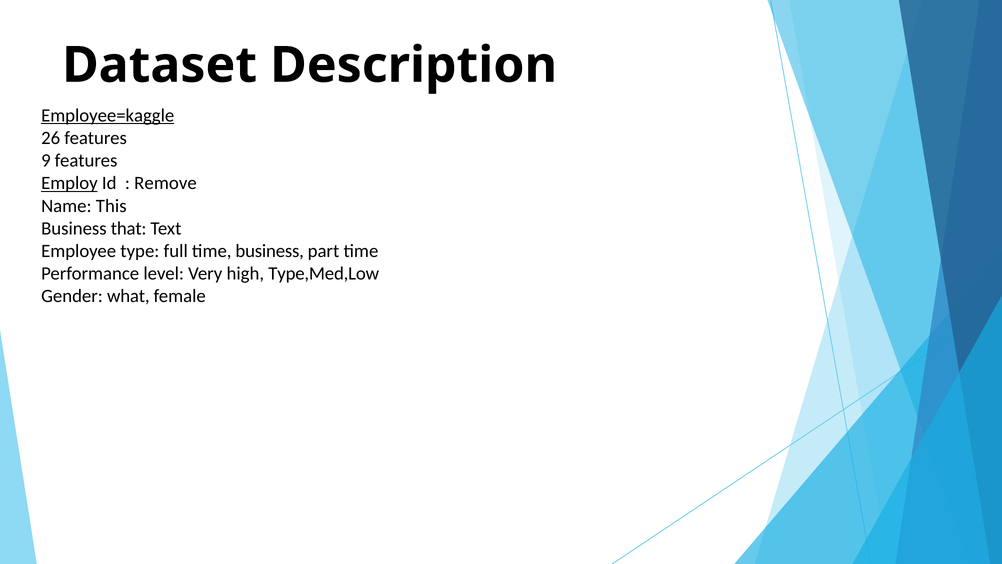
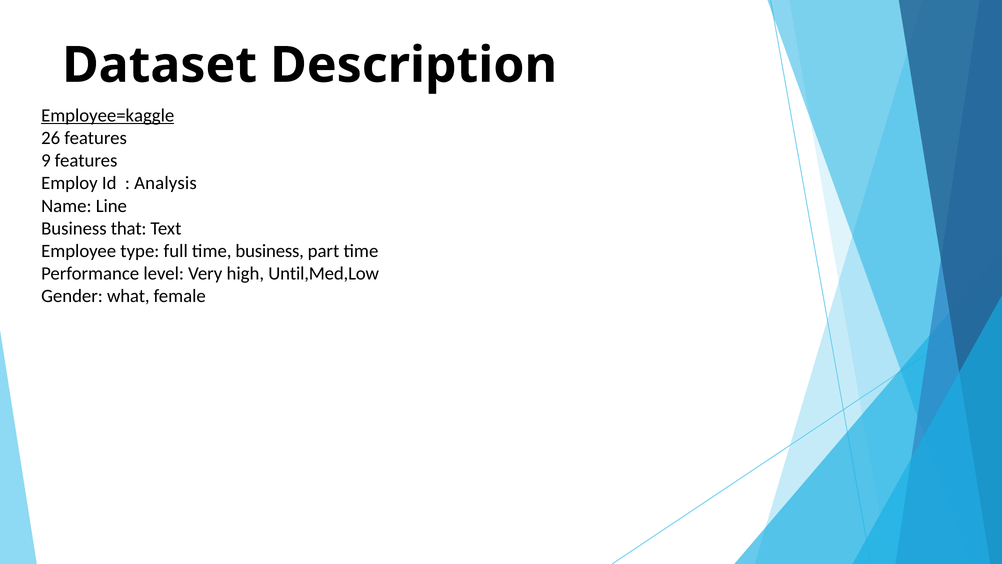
Employ underline: present -> none
Remove: Remove -> Analysis
This: This -> Line
Type,Med,Low: Type,Med,Low -> Until,Med,Low
